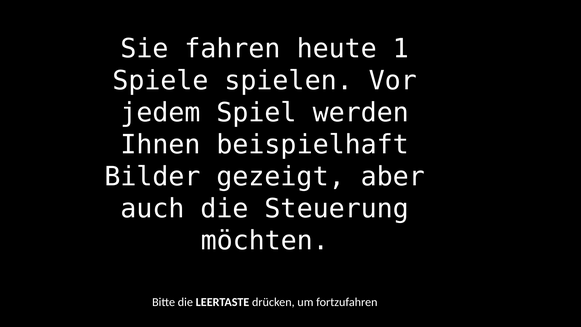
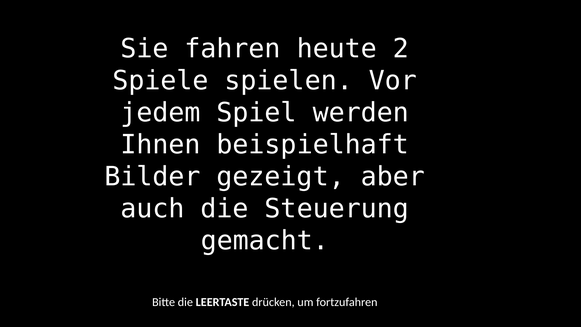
1: 1 -> 2
möchten: möchten -> gemacht
